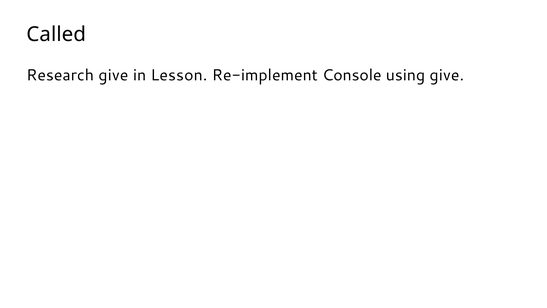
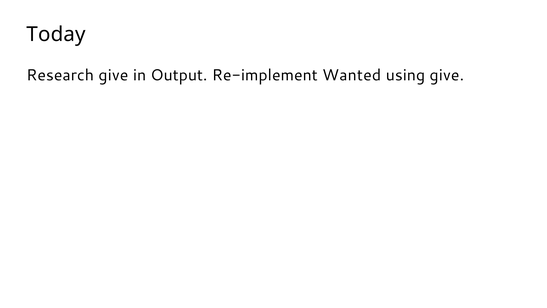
Called: Called -> Today
Lesson: Lesson -> Output
Console: Console -> Wanted
